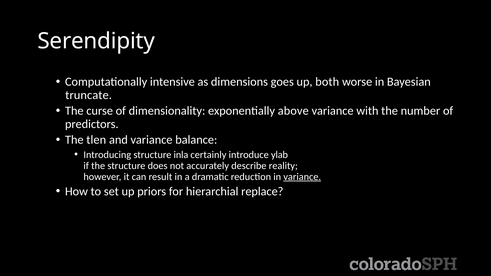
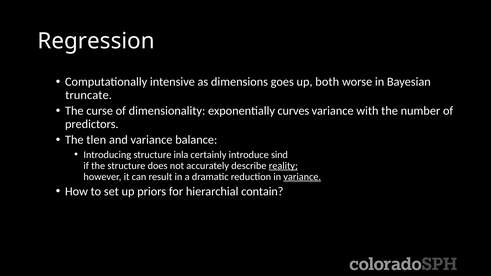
Serendipity: Serendipity -> Regression
above: above -> curves
ylab: ylab -> sind
reality underline: none -> present
replace: replace -> contain
